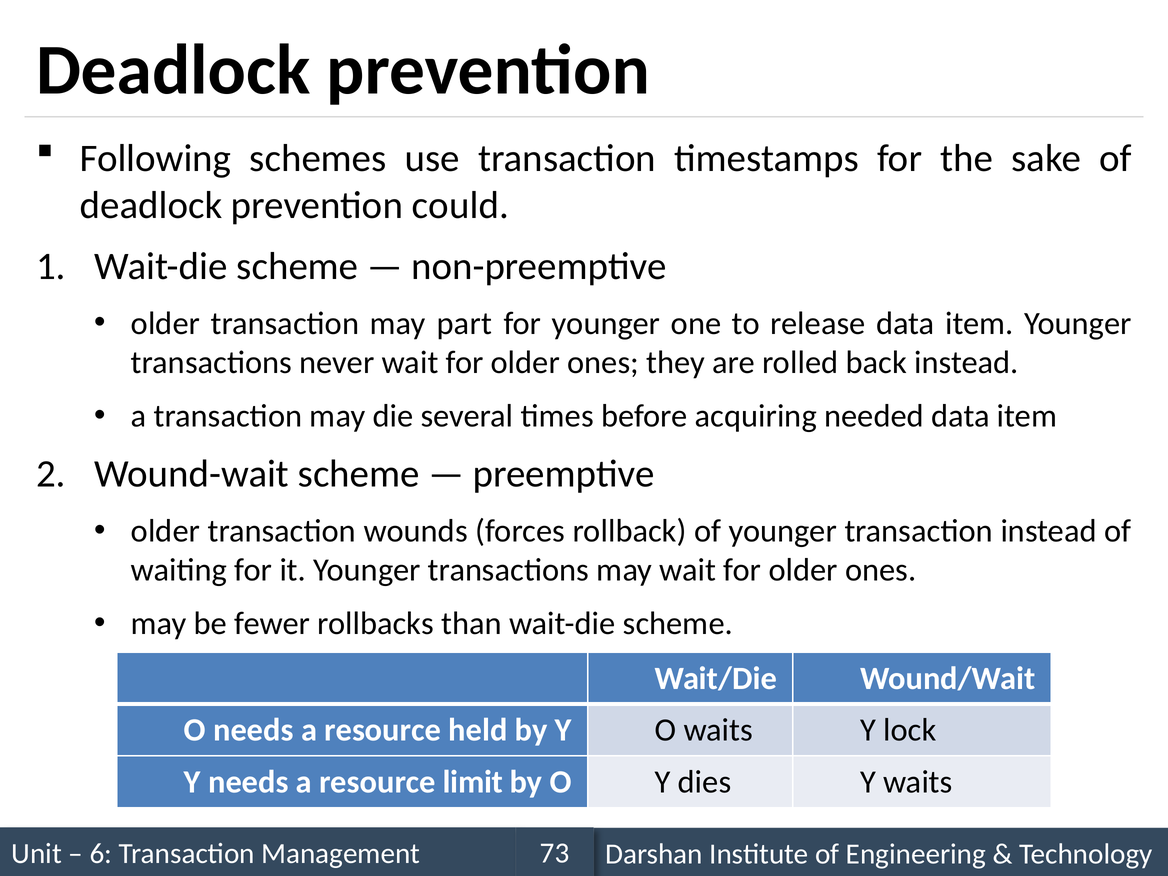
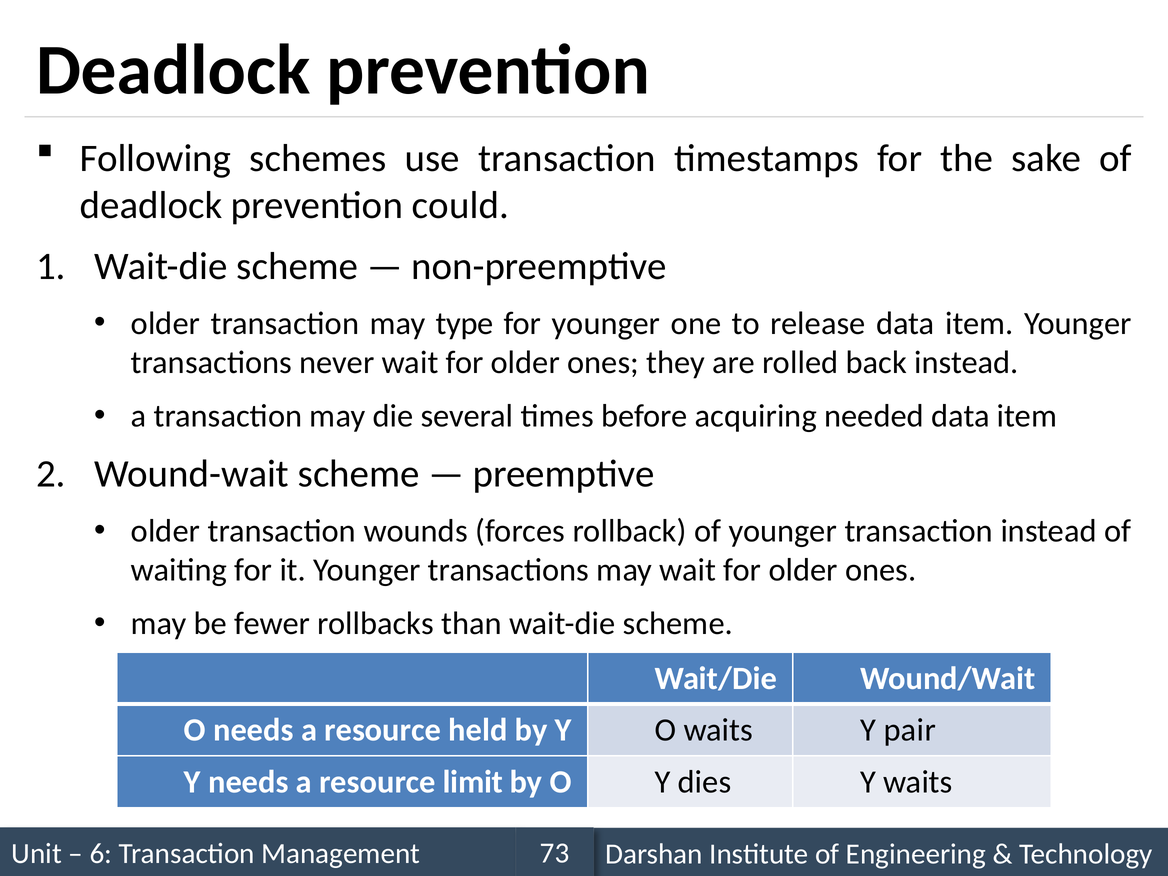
part: part -> type
lock: lock -> pair
